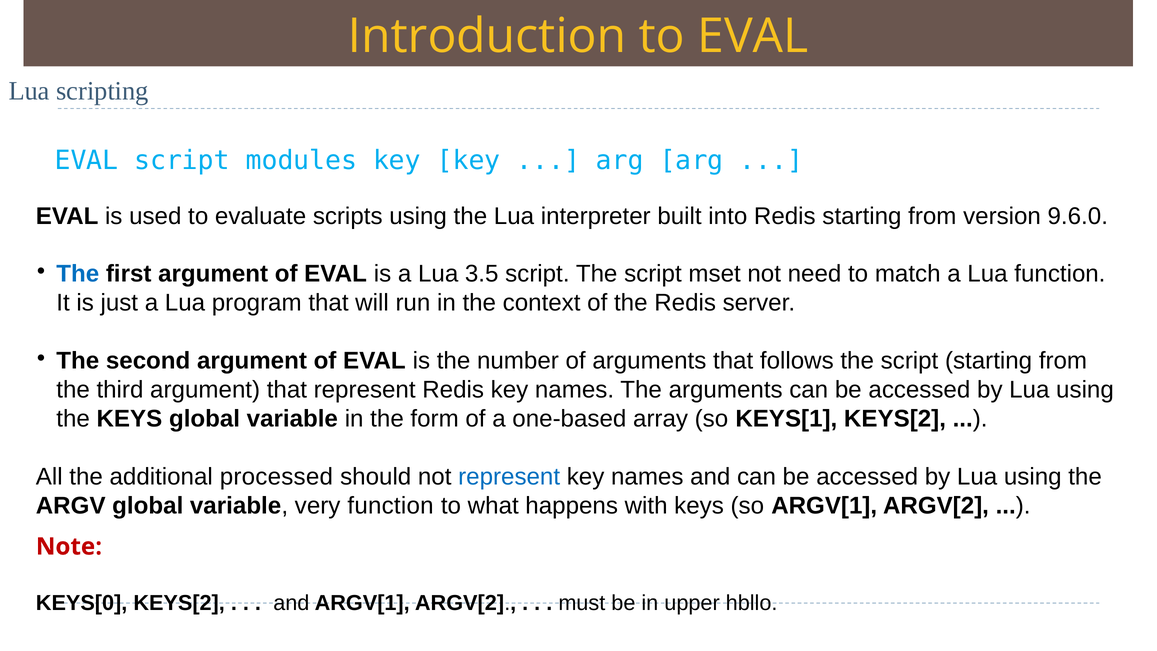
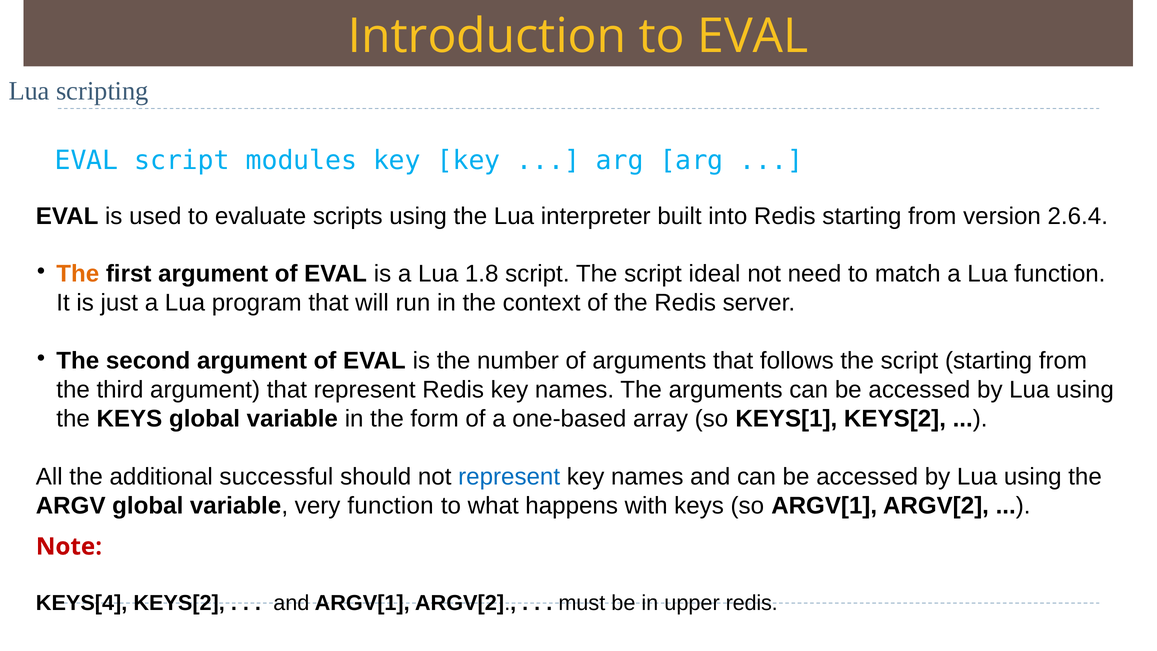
9.6.0: 9.6.0 -> 2.6.4
The at (78, 274) colour: blue -> orange
3.5: 3.5 -> 1.8
mset: mset -> ideal
processed: processed -> successful
KEYS[0: KEYS[0 -> KEYS[4
upper hbllo: hbllo -> redis
